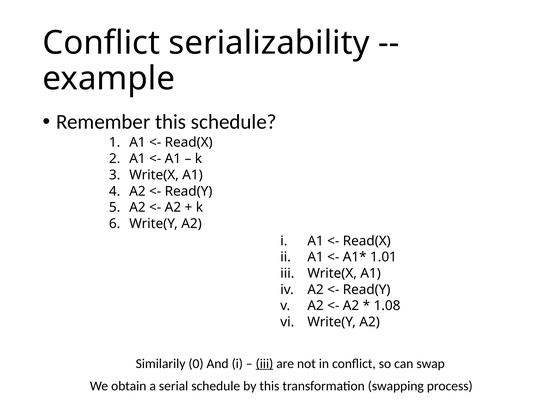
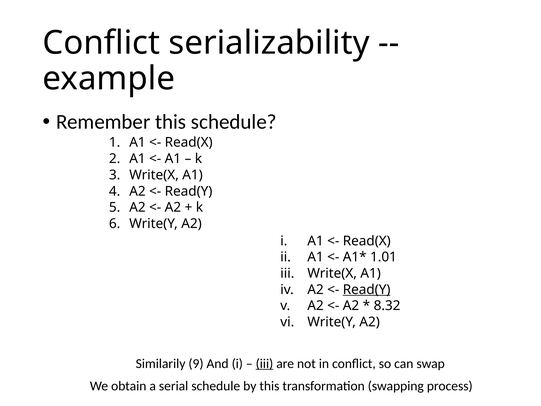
Read(Y at (367, 289) underline: none -> present
1.08: 1.08 -> 8.32
0: 0 -> 9
